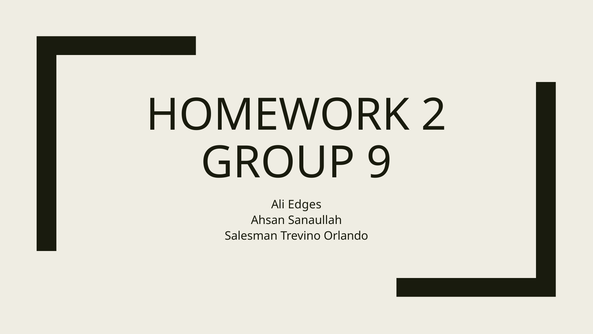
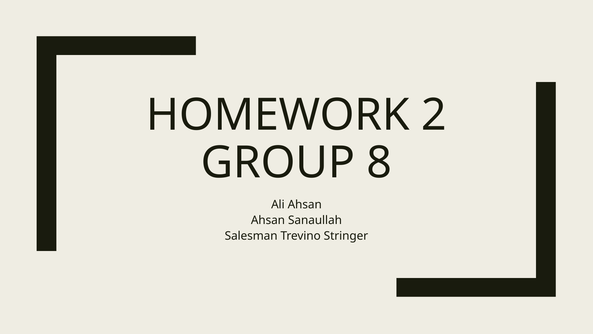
9: 9 -> 8
Ali Edges: Edges -> Ahsan
Orlando: Orlando -> Stringer
